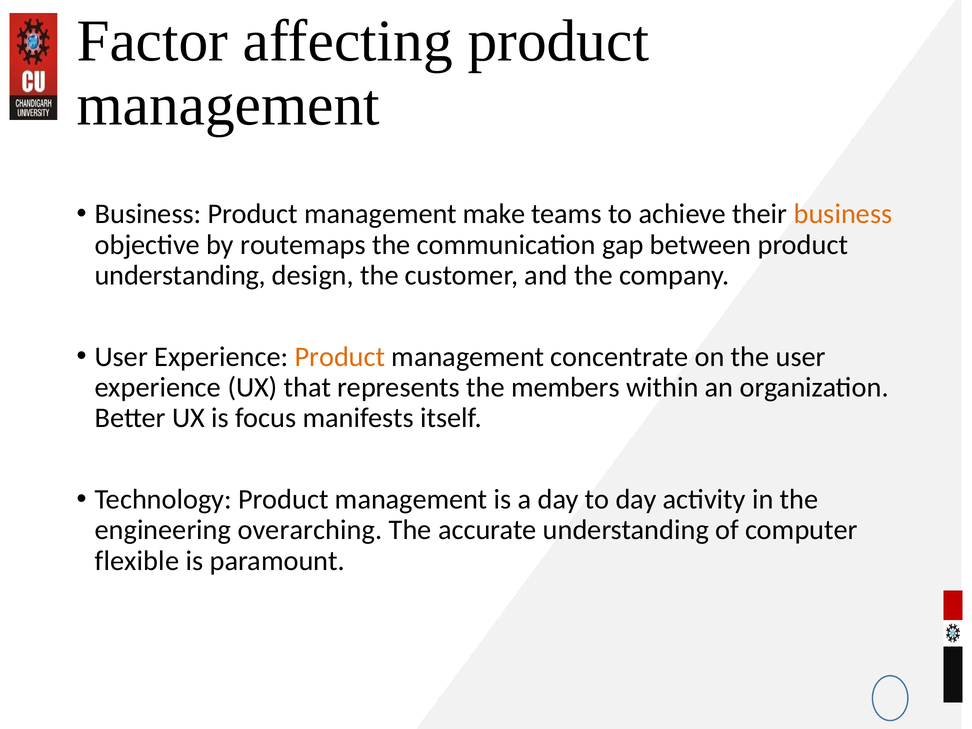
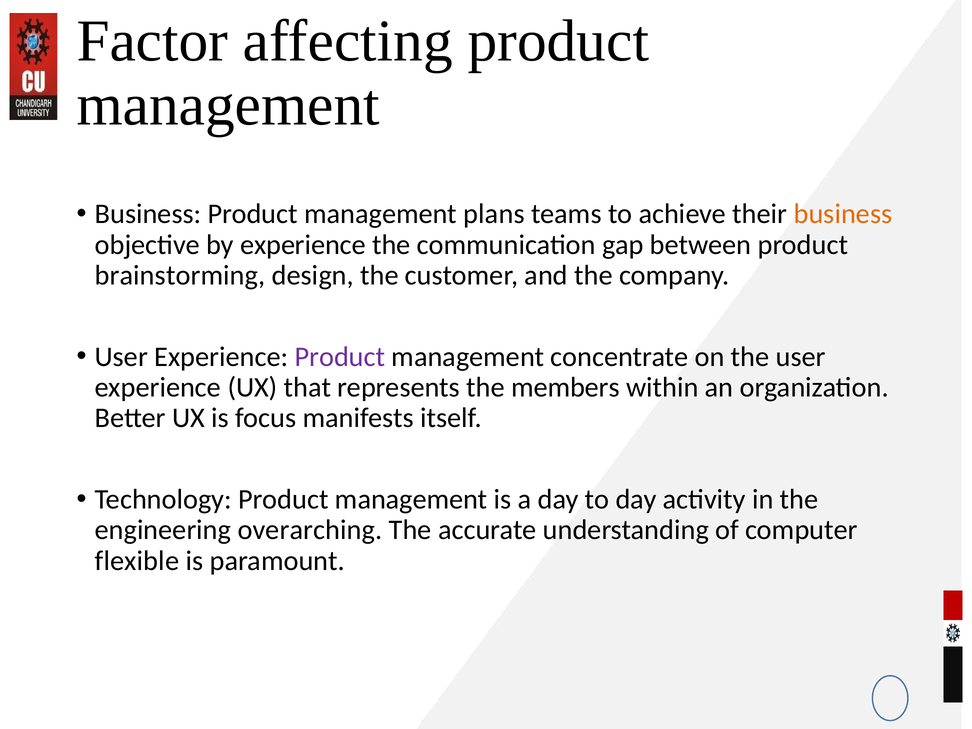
make: make -> plans
by routemaps: routemaps -> experience
understanding at (180, 275): understanding -> brainstorming
Product at (340, 357) colour: orange -> purple
